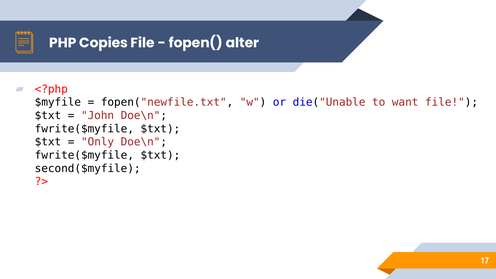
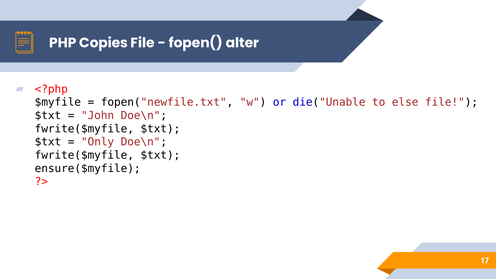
want: want -> else
second($myfile: second($myfile -> ensure($myfile
